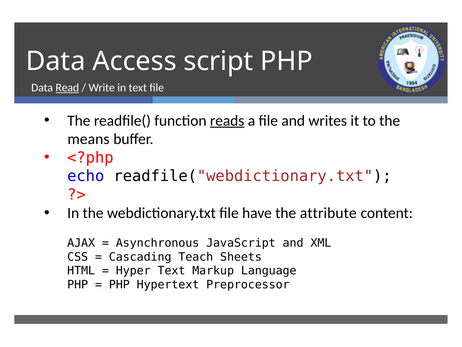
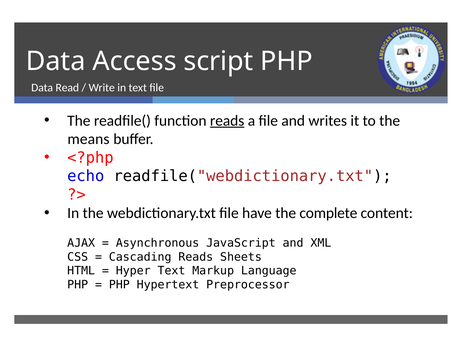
Read underline: present -> none
attribute: attribute -> complete
Cascading Teach: Teach -> Reads
